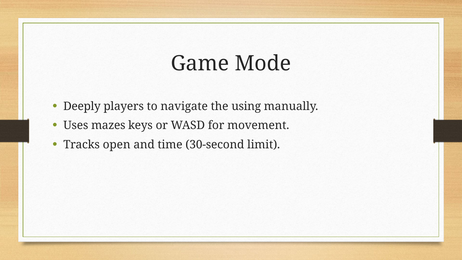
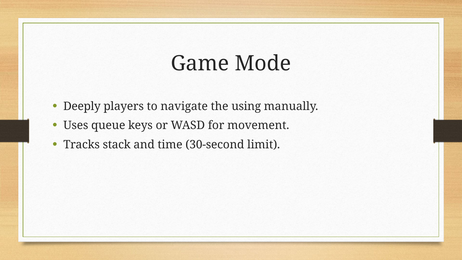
mazes: mazes -> queue
open: open -> stack
